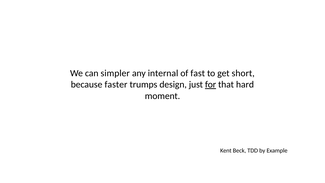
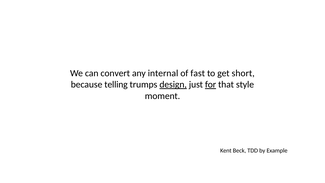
simpler: simpler -> convert
faster: faster -> telling
design underline: none -> present
hard: hard -> style
